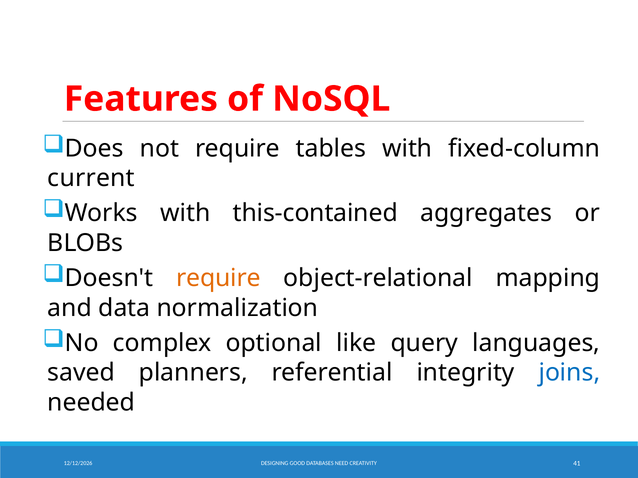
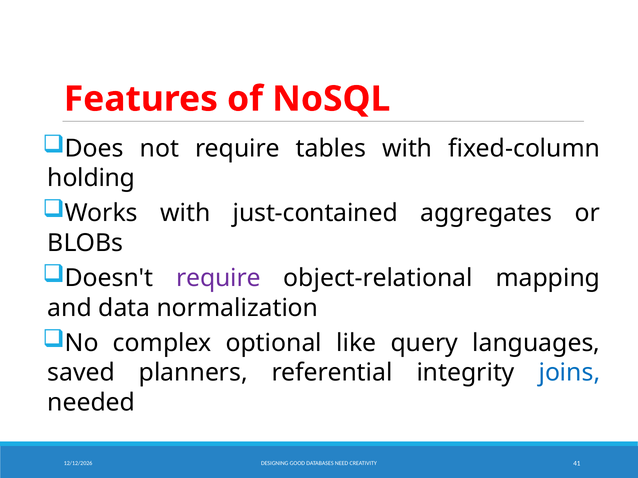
current: current -> holding
this-contained: this-contained -> just-contained
require at (218, 278) colour: orange -> purple
